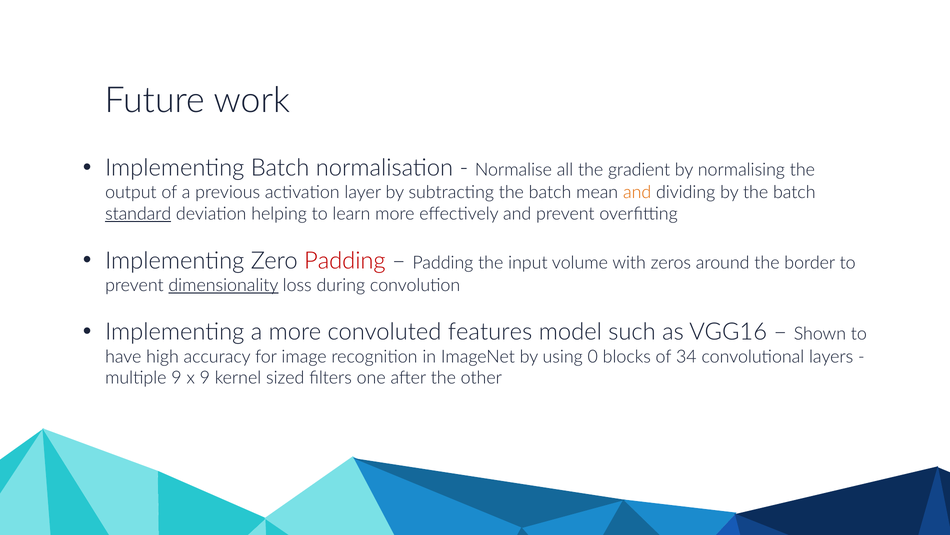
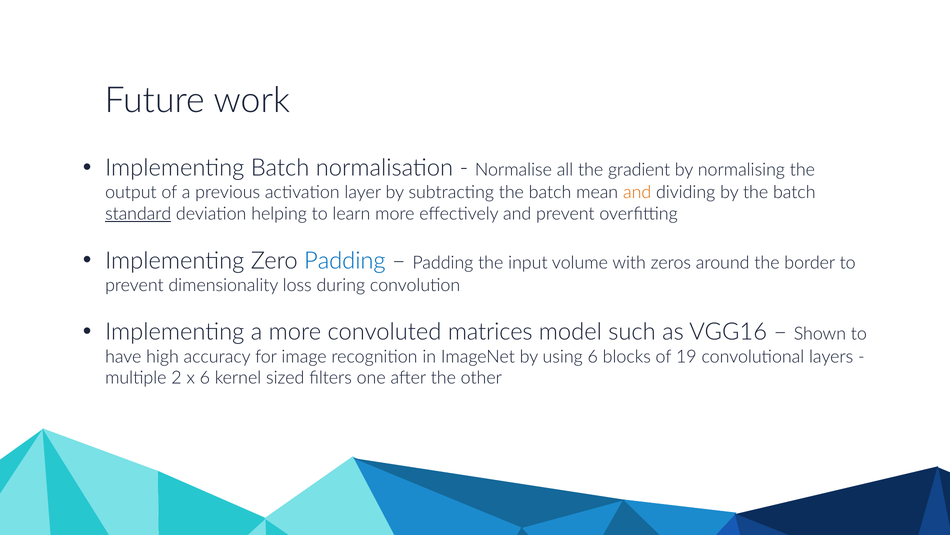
Padding at (345, 260) colour: red -> blue
dimensionality underline: present -> none
features: features -> matrices
using 0: 0 -> 6
34: 34 -> 19
multiple 9: 9 -> 2
x 9: 9 -> 6
